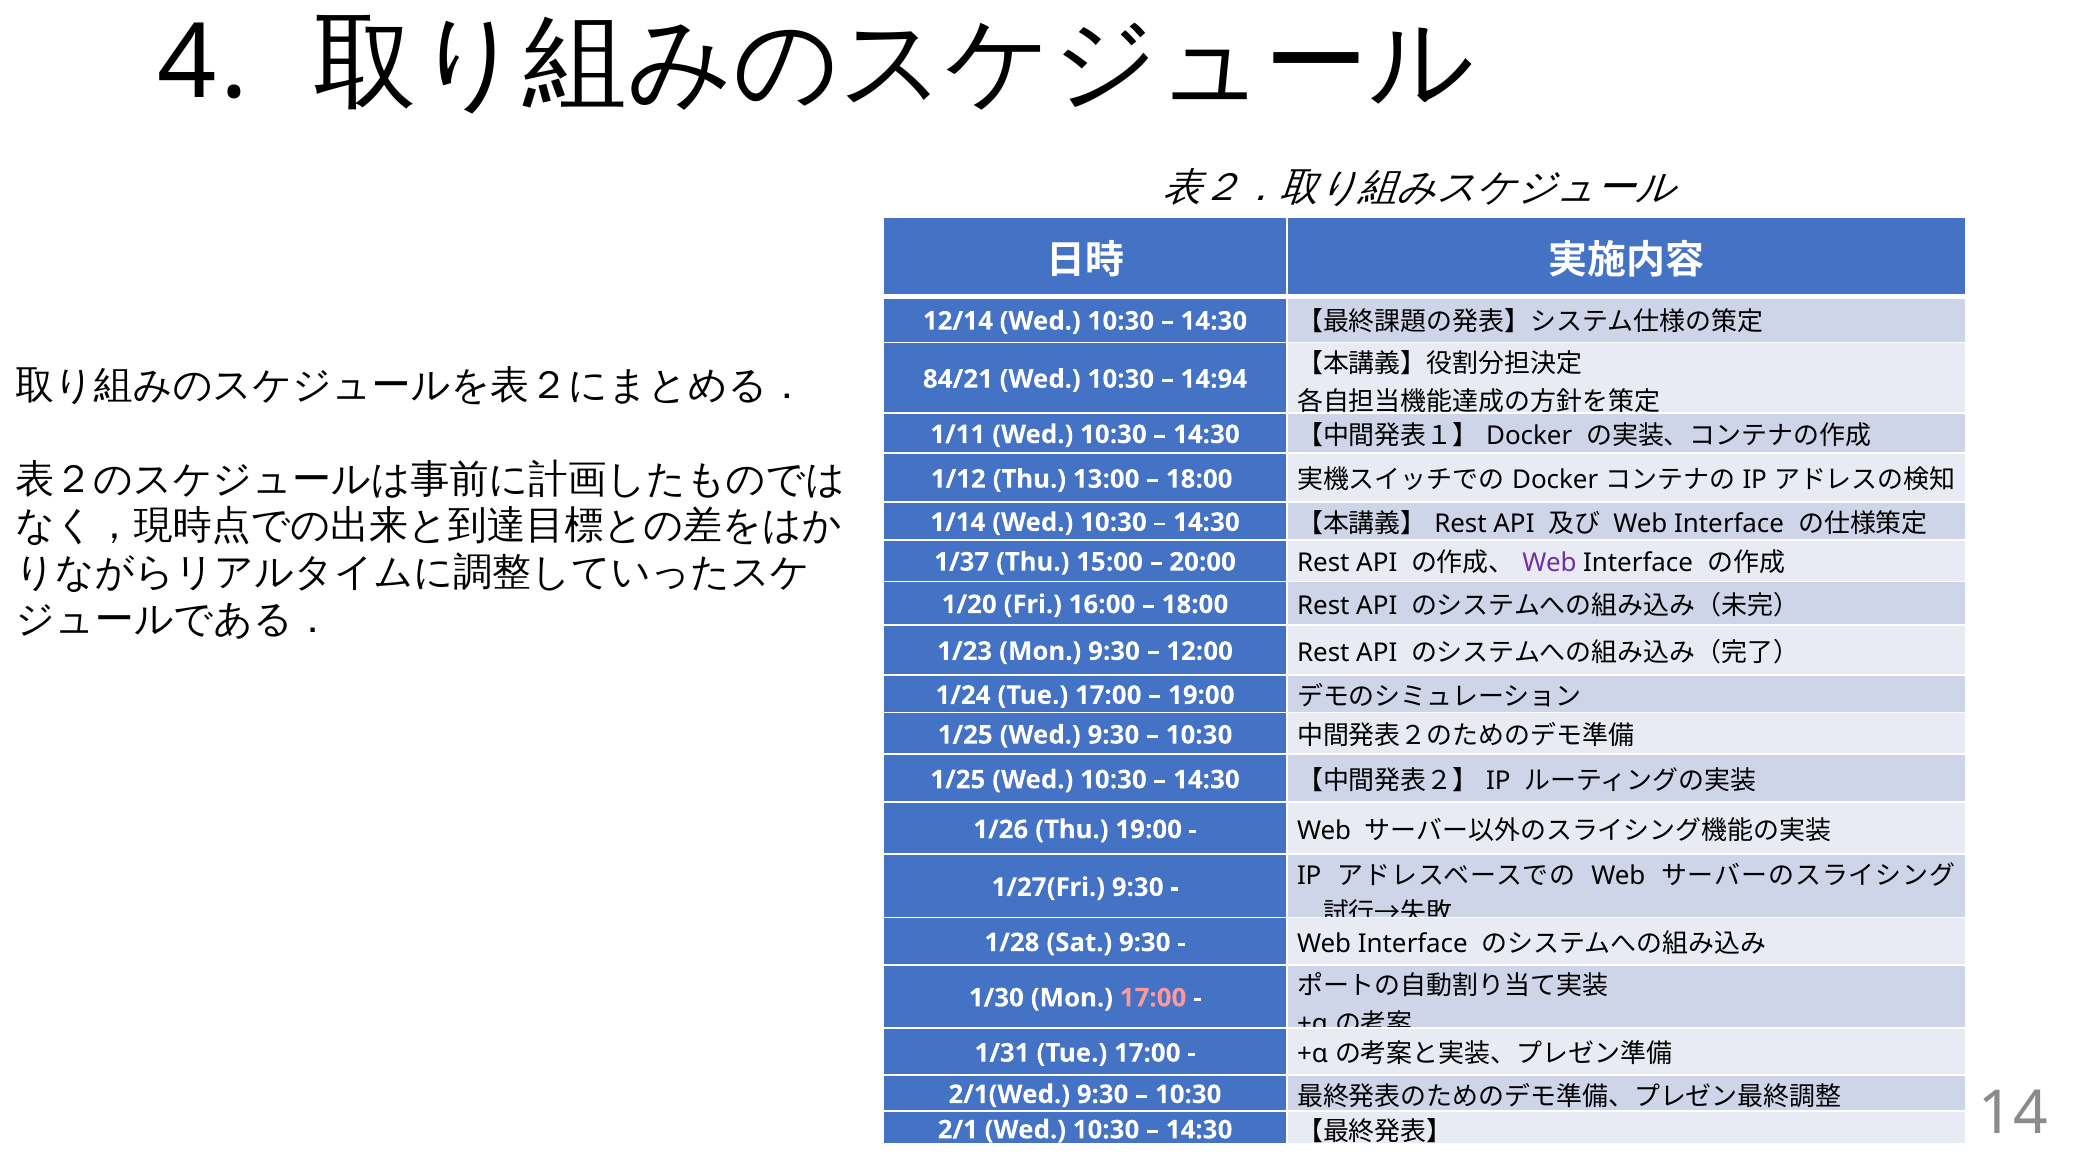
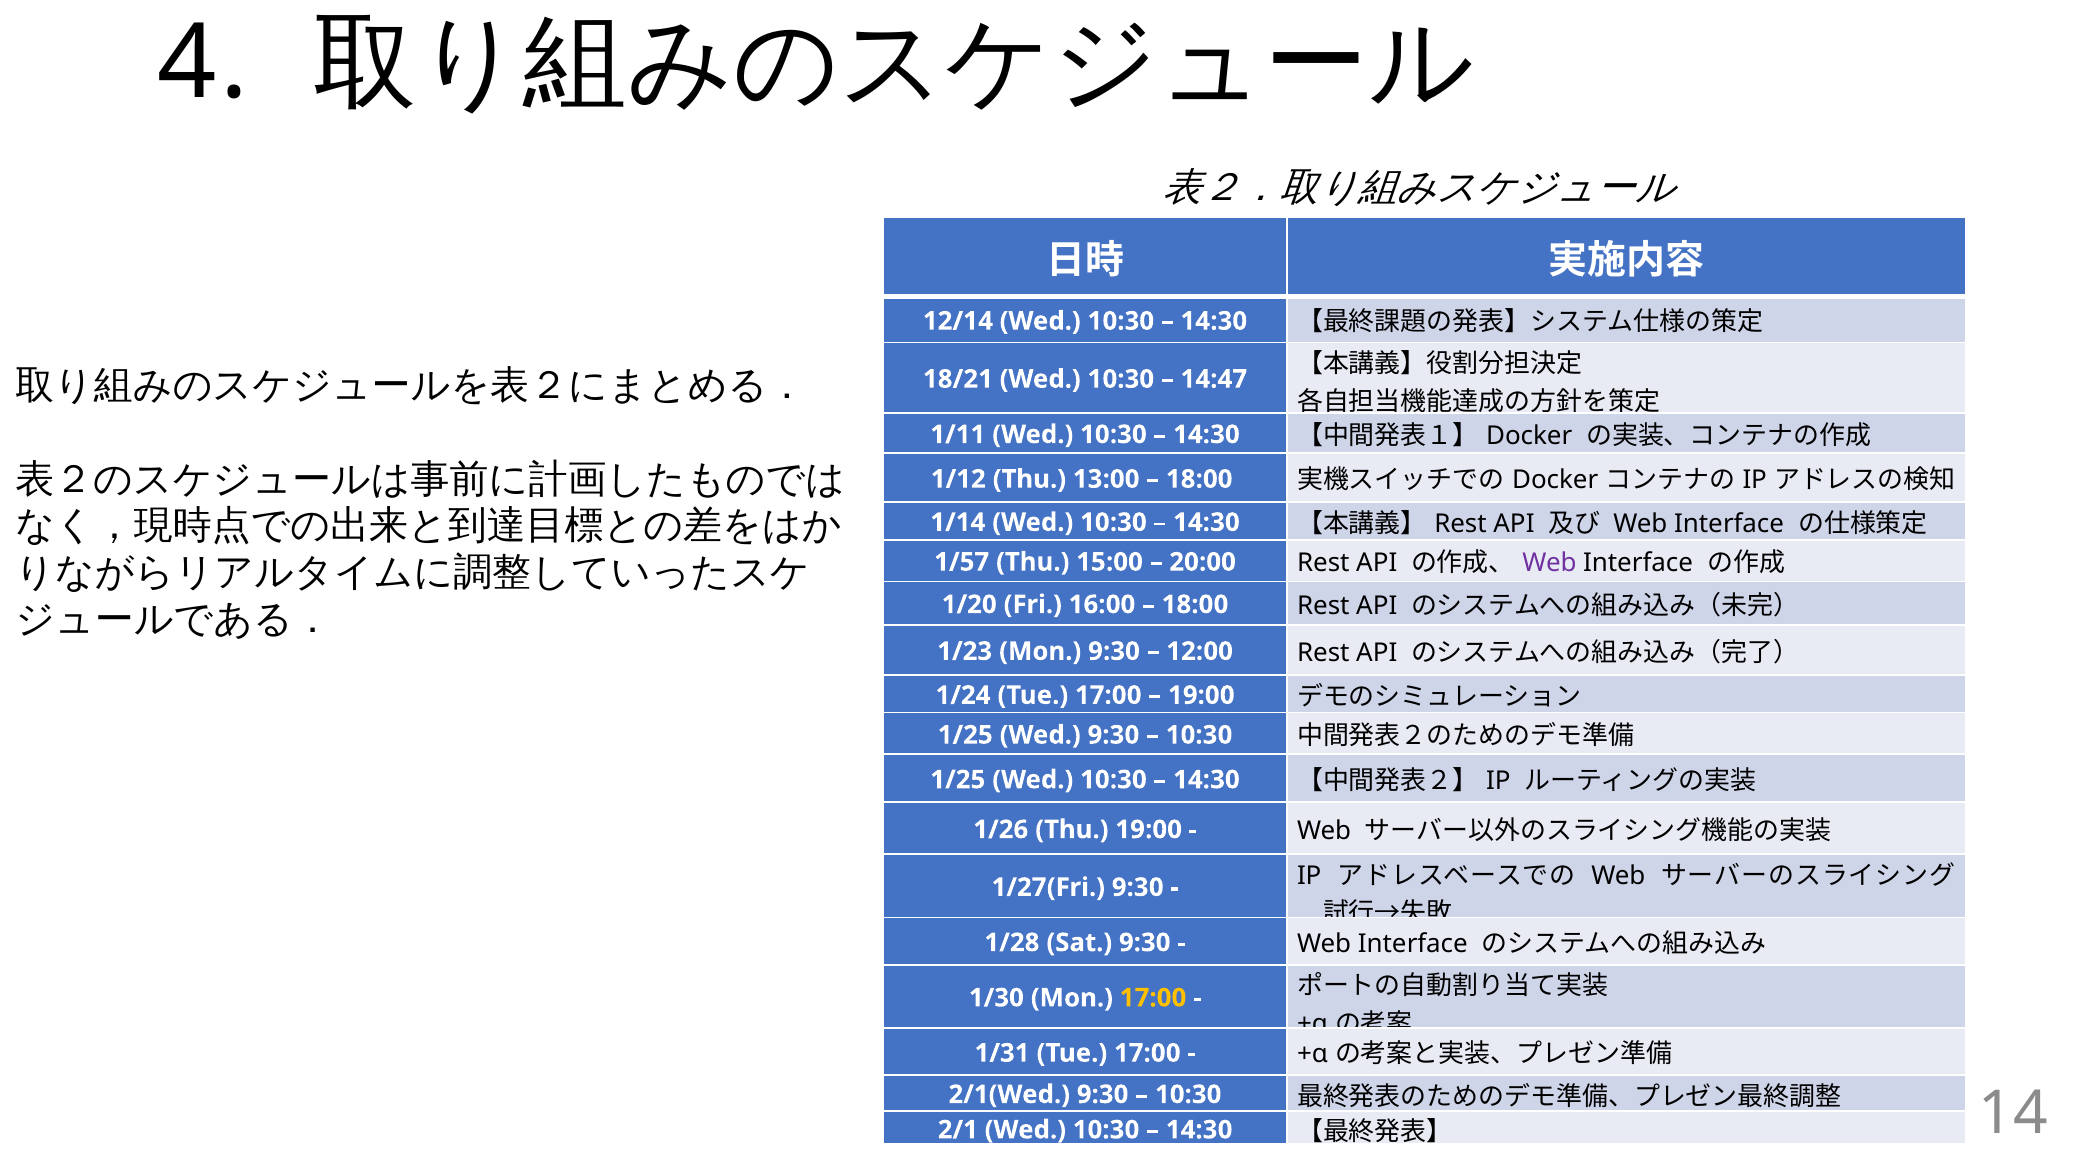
84/21: 84/21 -> 18/21
14:94: 14:94 -> 14:47
1/37: 1/37 -> 1/57
17:00 at (1153, 998) colour: pink -> yellow
